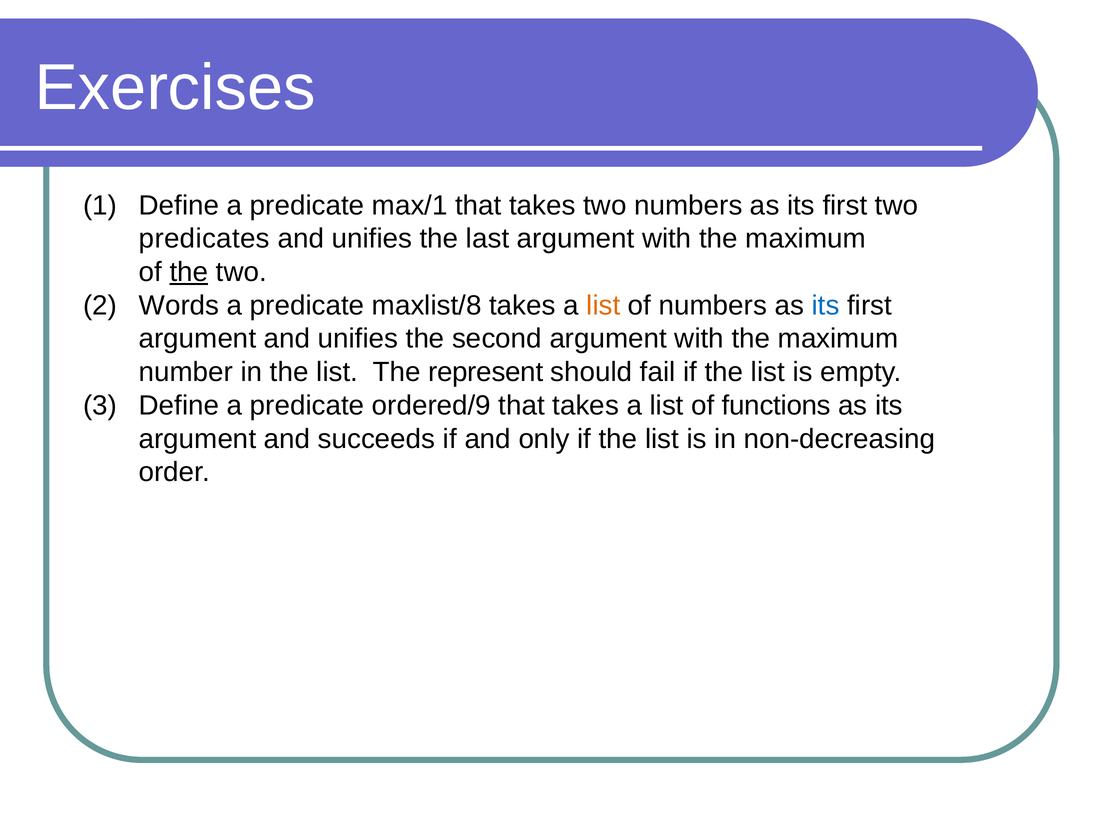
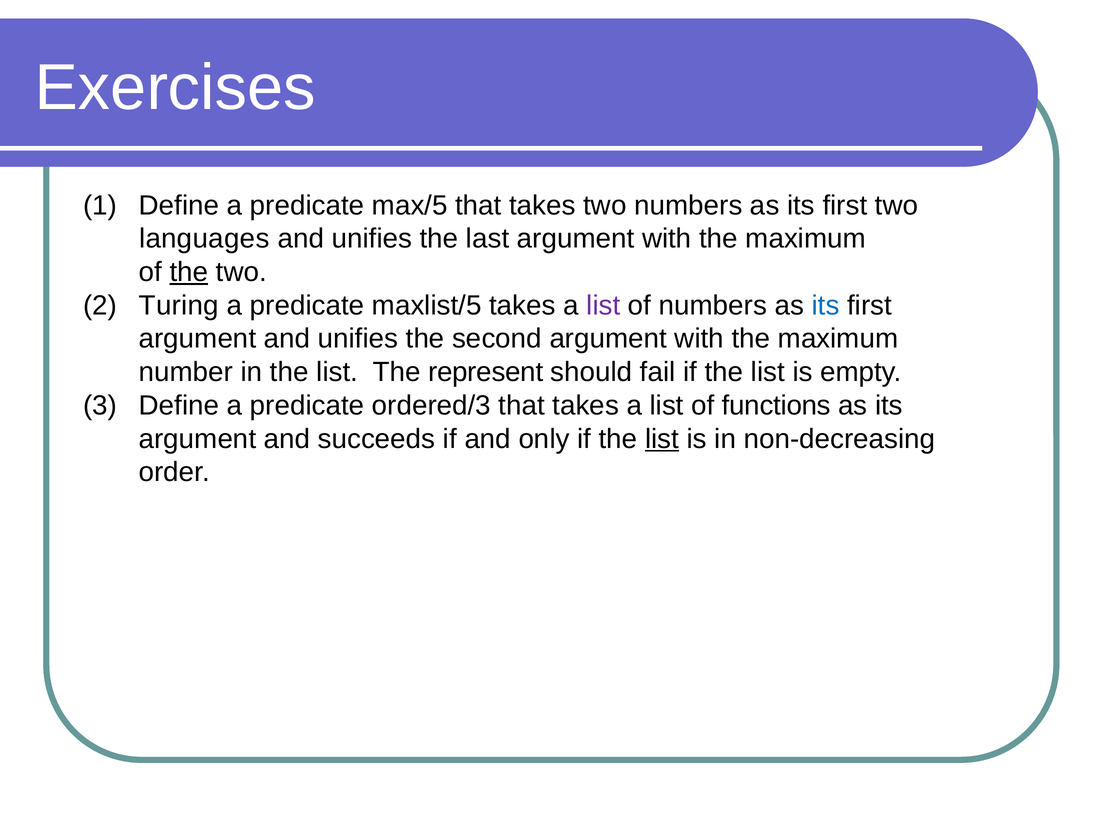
max/1: max/1 -> max/5
predicates: predicates -> languages
Words: Words -> Turing
maxlist/8: maxlist/8 -> maxlist/5
list at (603, 305) colour: orange -> purple
ordered/9: ordered/9 -> ordered/3
list at (662, 439) underline: none -> present
